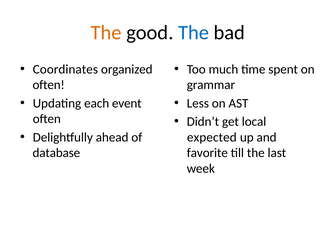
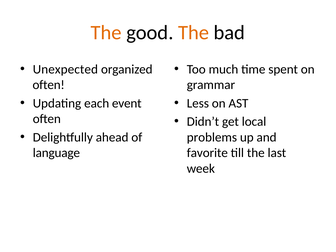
The at (194, 33) colour: blue -> orange
Coordinates: Coordinates -> Unexpected
expected: expected -> problems
database: database -> language
